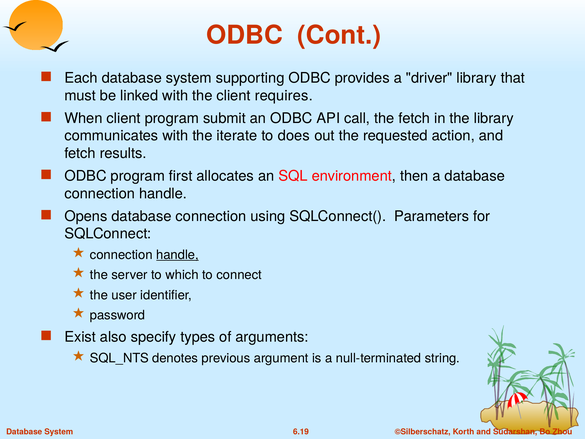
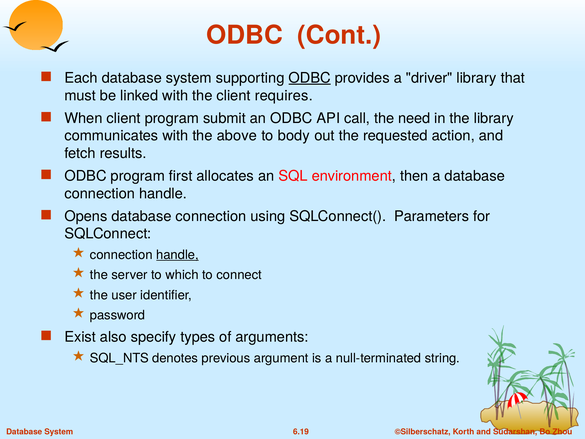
ODBC at (310, 78) underline: none -> present
the fetch: fetch -> need
iterate: iterate -> above
does: does -> body
